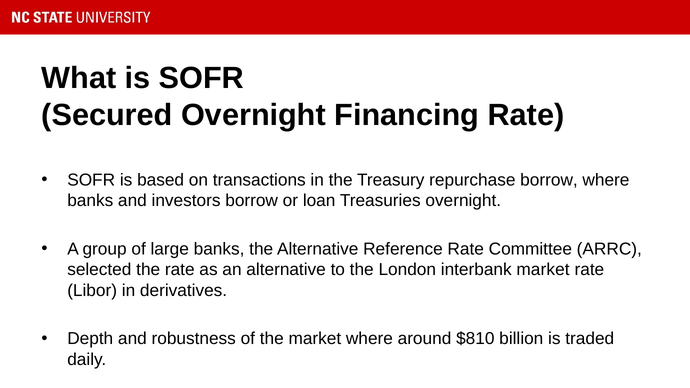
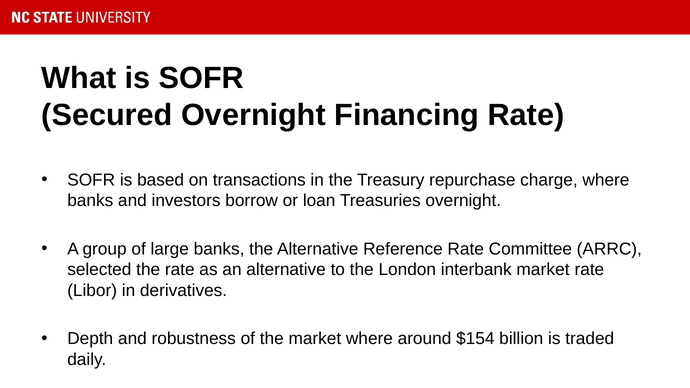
repurchase borrow: borrow -> charge
$810: $810 -> $154
